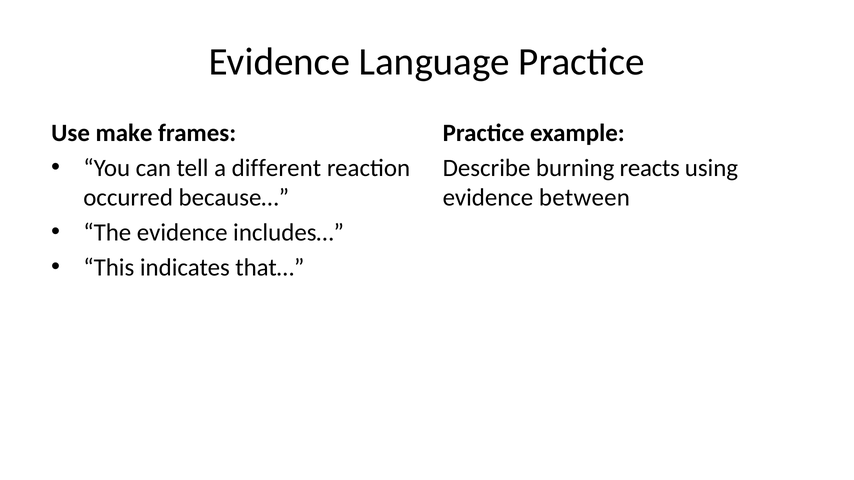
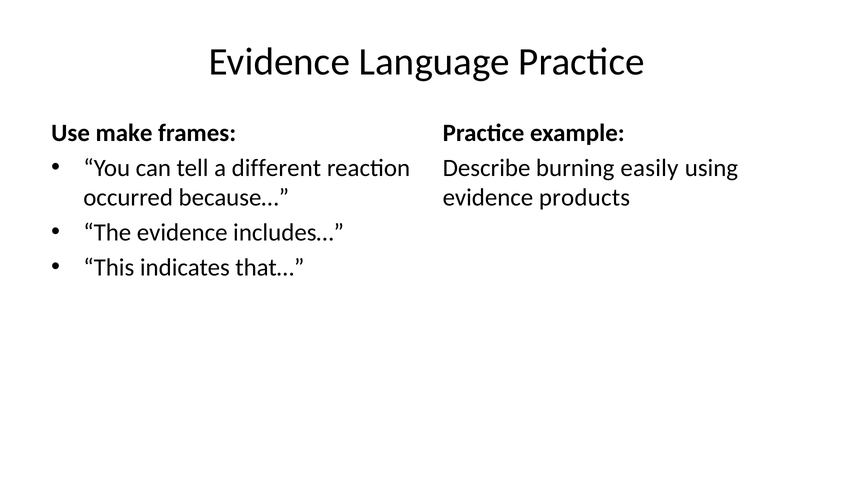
reacts: reacts -> easily
between: between -> products
